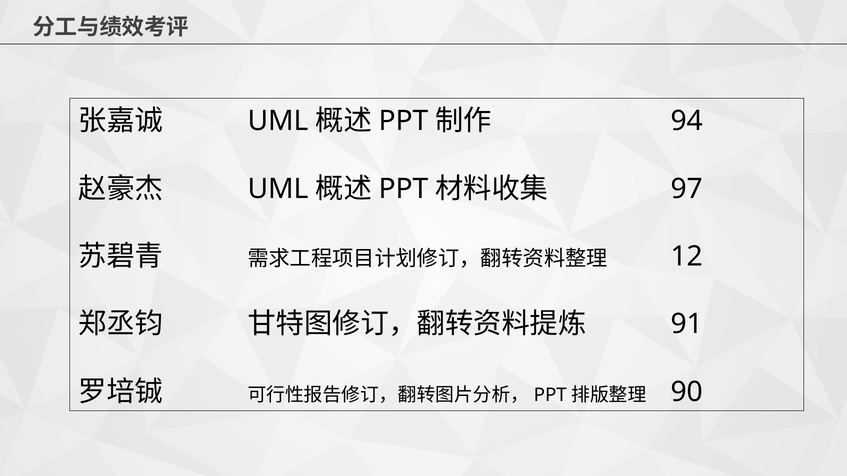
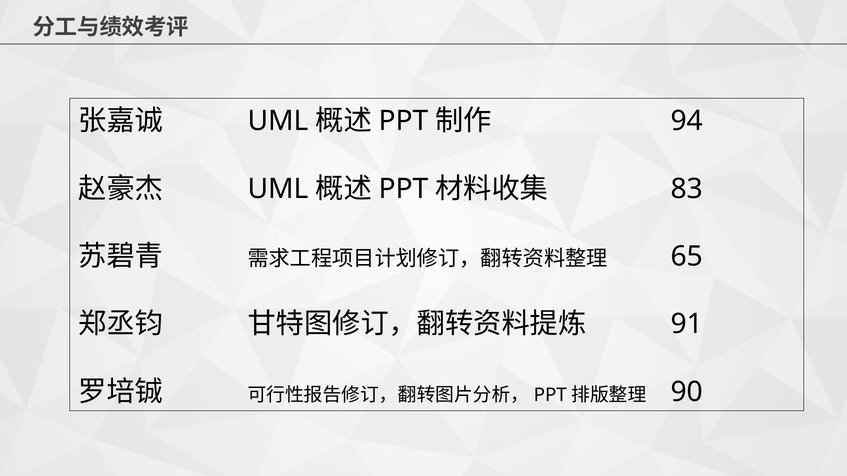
97: 97 -> 83
12: 12 -> 65
